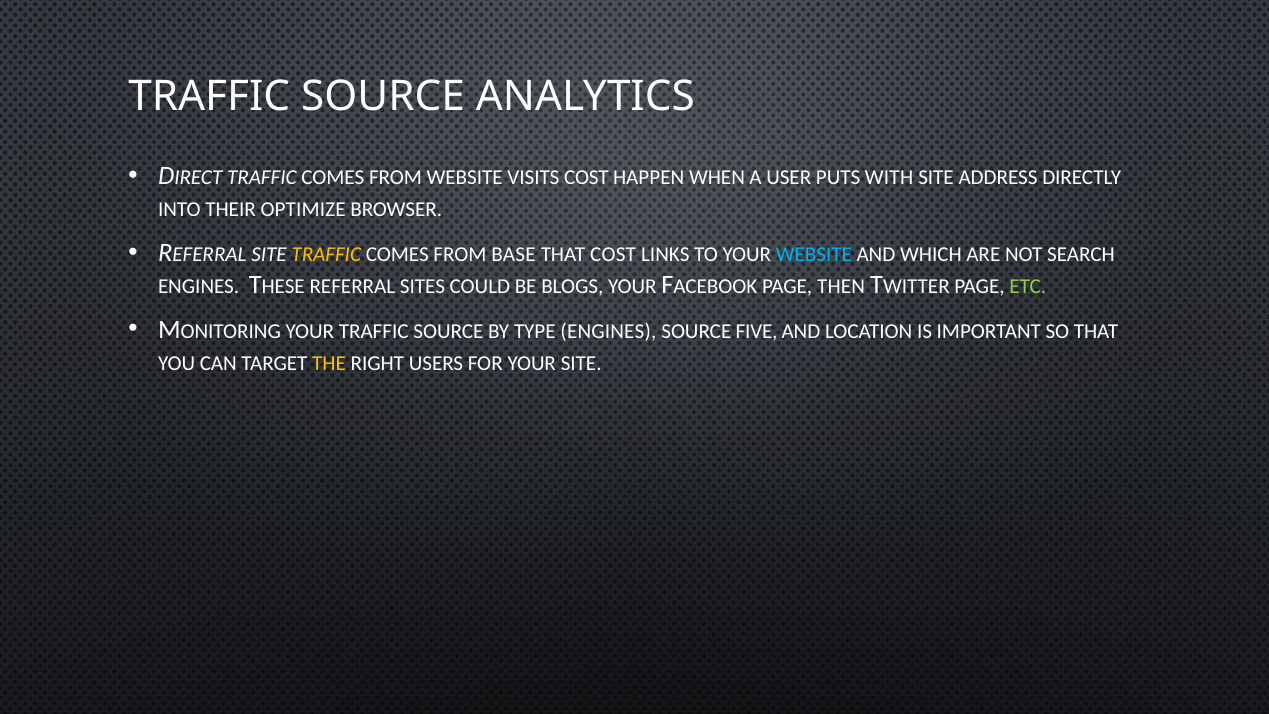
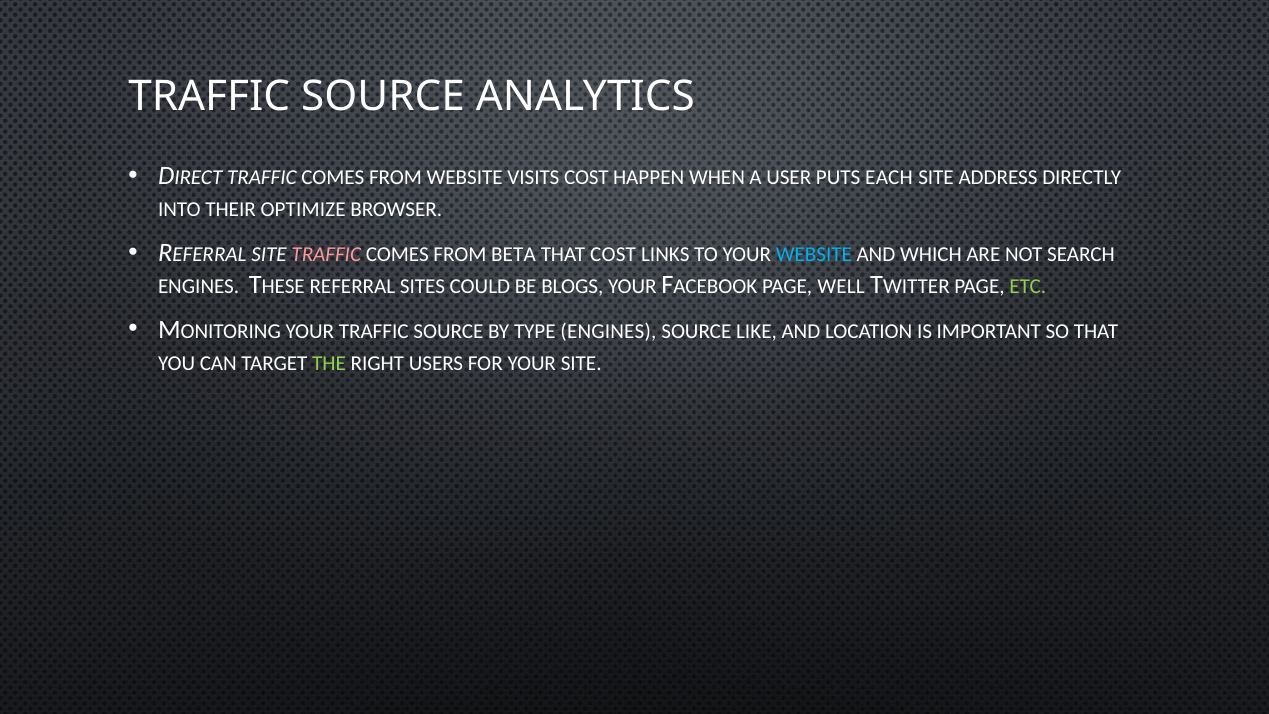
WITH: WITH -> EACH
TRAFFIC at (326, 254) colour: yellow -> pink
BASE: BASE -> BETA
THEN: THEN -> WELL
FIVE: FIVE -> LIKE
THE colour: yellow -> light green
